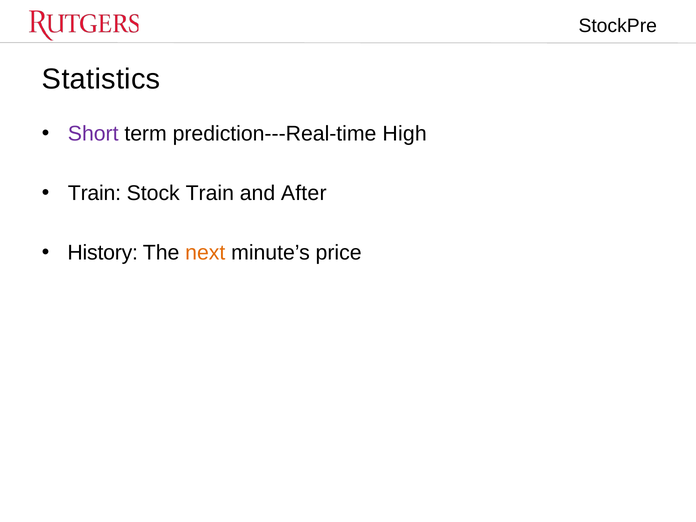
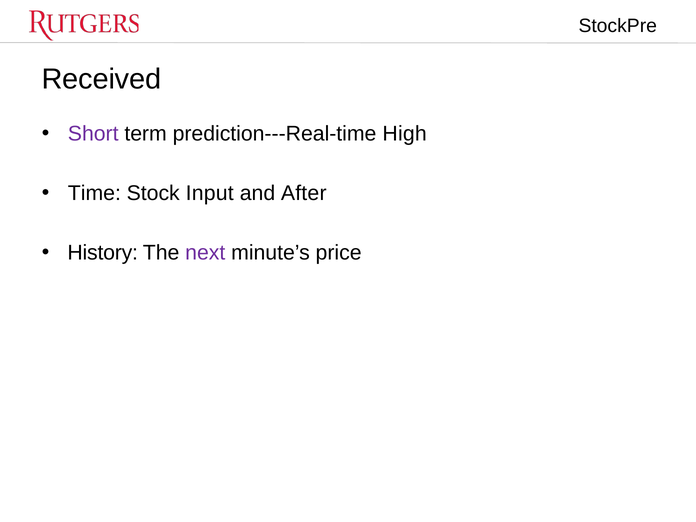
Statistics: Statistics -> Received
Train at (94, 193): Train -> Time
Stock Train: Train -> Input
next colour: orange -> purple
